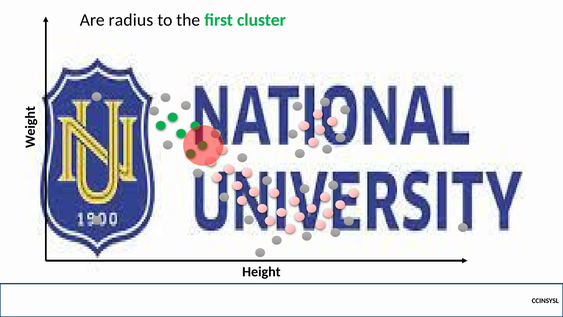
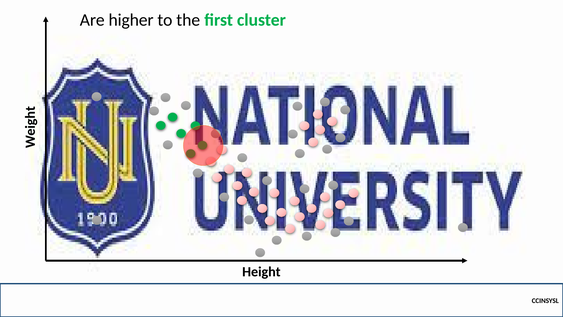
radius: radius -> higher
